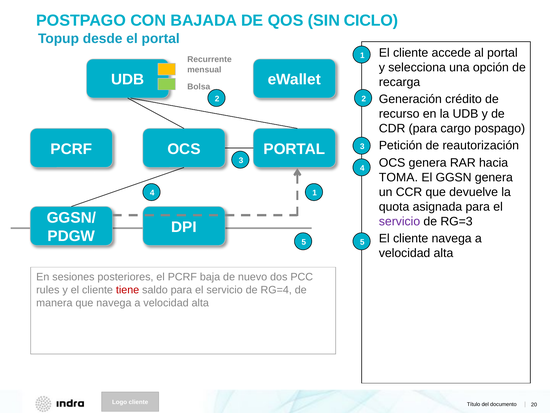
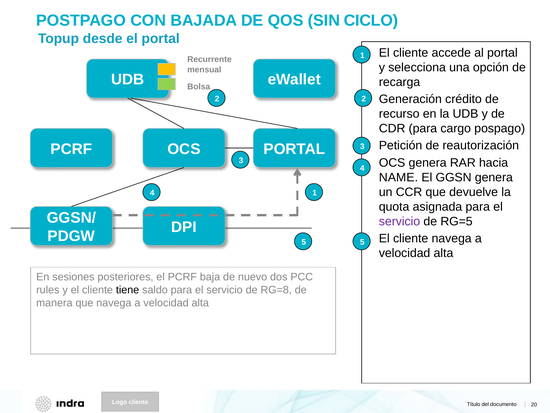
TOMA: TOMA -> NAME
RG=3: RG=3 -> RG=5
tiene colour: red -> black
RG=4: RG=4 -> RG=8
